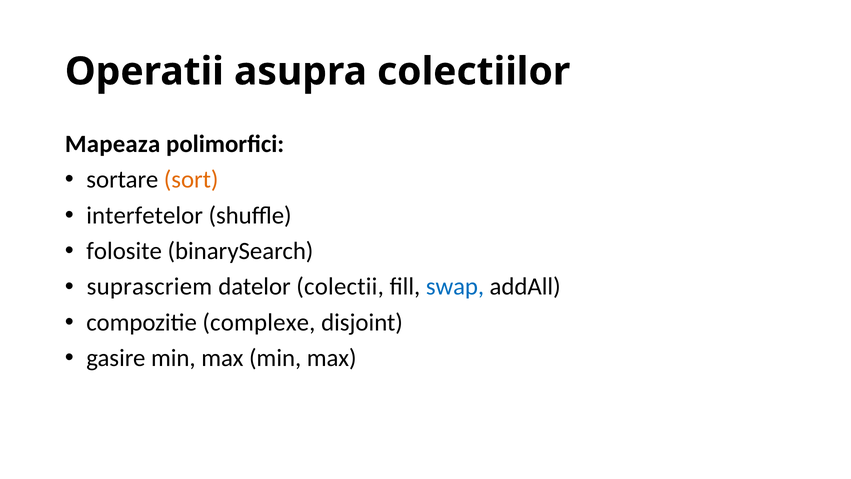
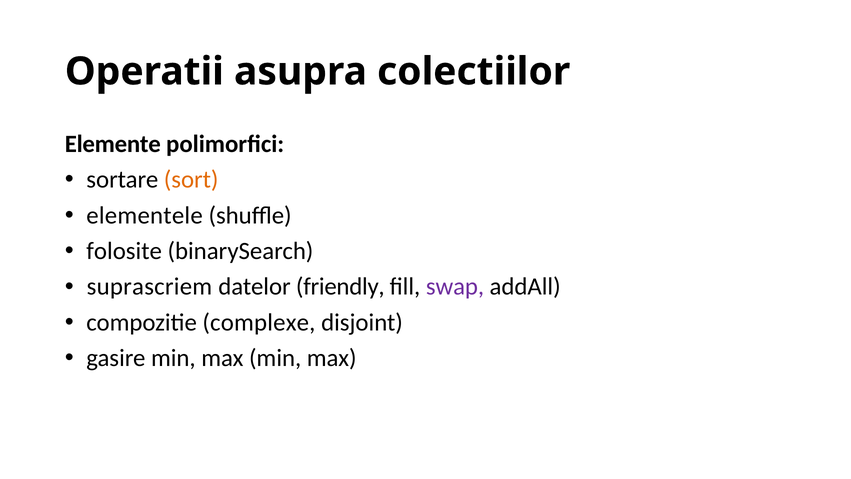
Mapeaza: Mapeaza -> Elemente
interfetelor: interfetelor -> elementele
colectii: colectii -> friendly
swap colour: blue -> purple
